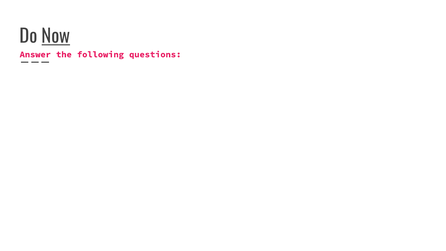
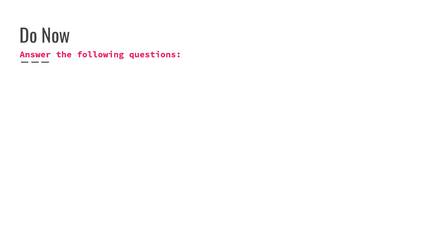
Now underline: present -> none
